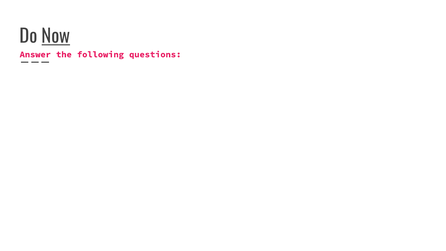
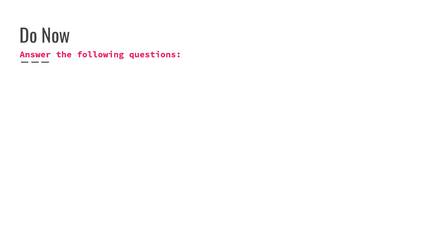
Now underline: present -> none
